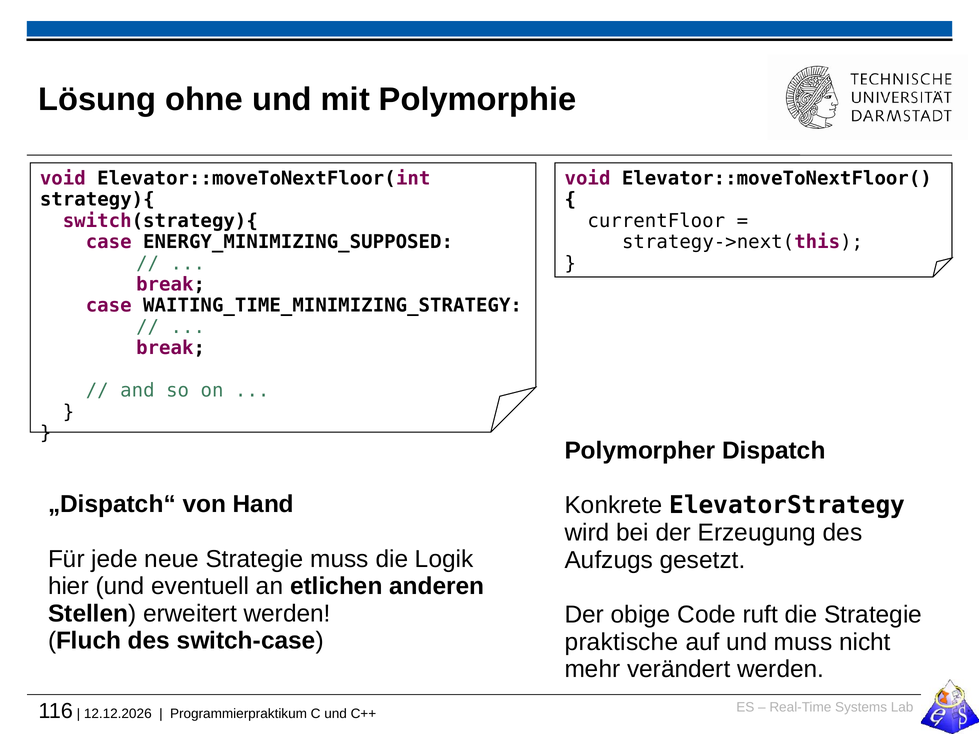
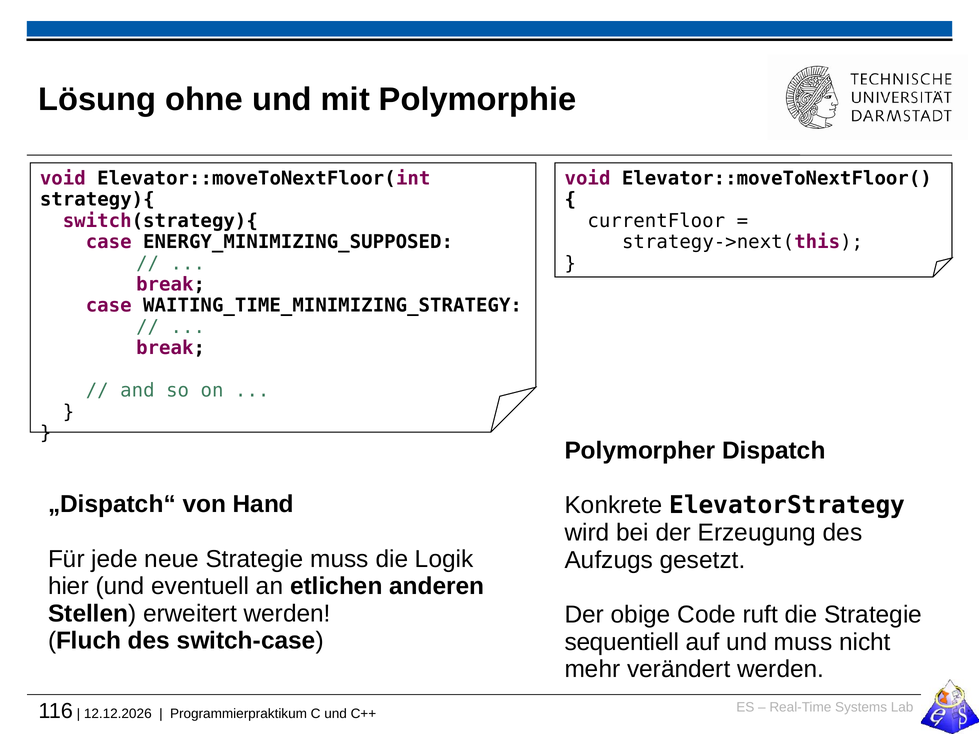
praktische: praktische -> sequentiell
